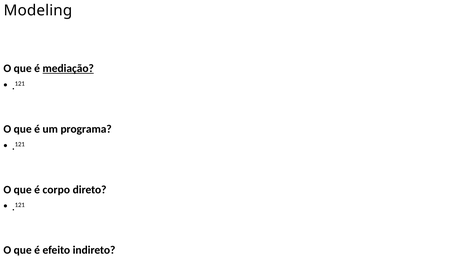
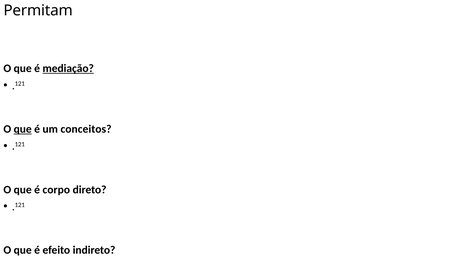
Modeling: Modeling -> Permitam
que at (23, 129) underline: none -> present
programa: programa -> conceitos
